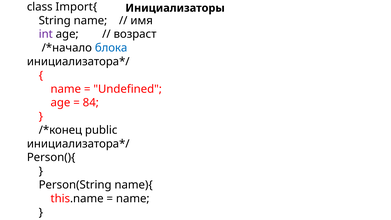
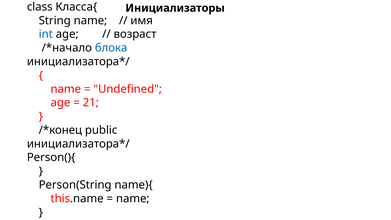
Import{: Import{ -> Класса{
int colour: purple -> blue
84: 84 -> 21
